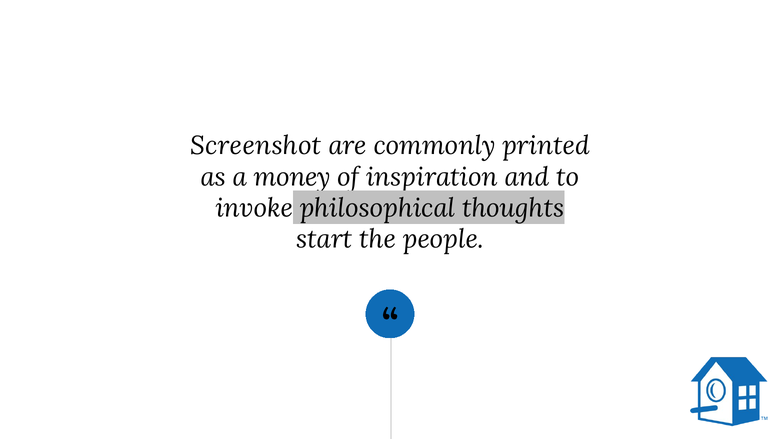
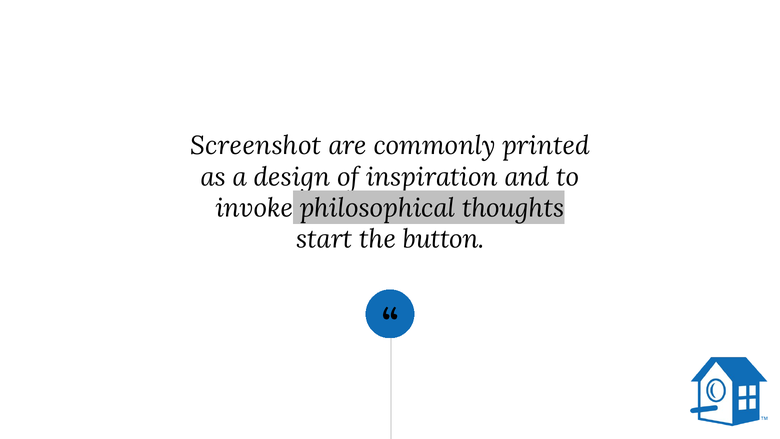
money: money -> design
people: people -> button
